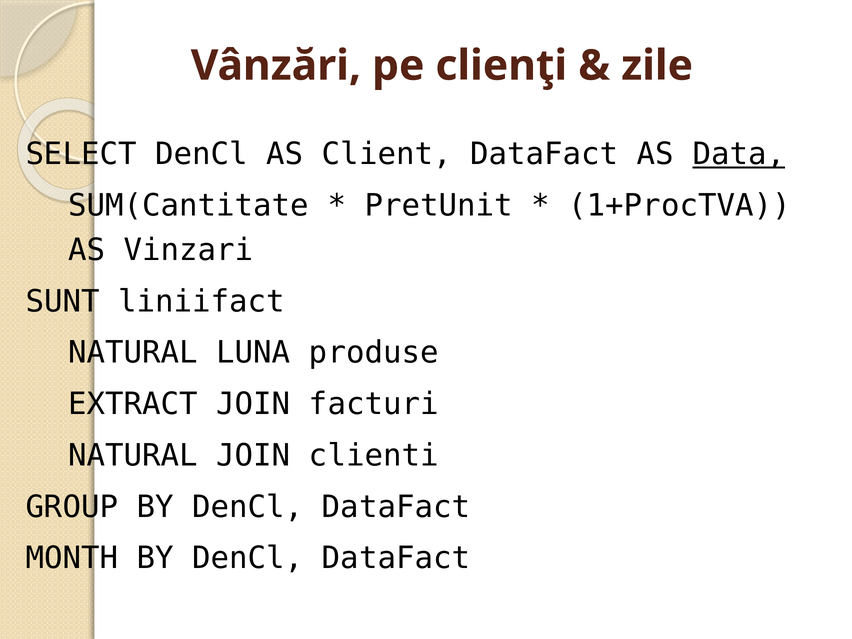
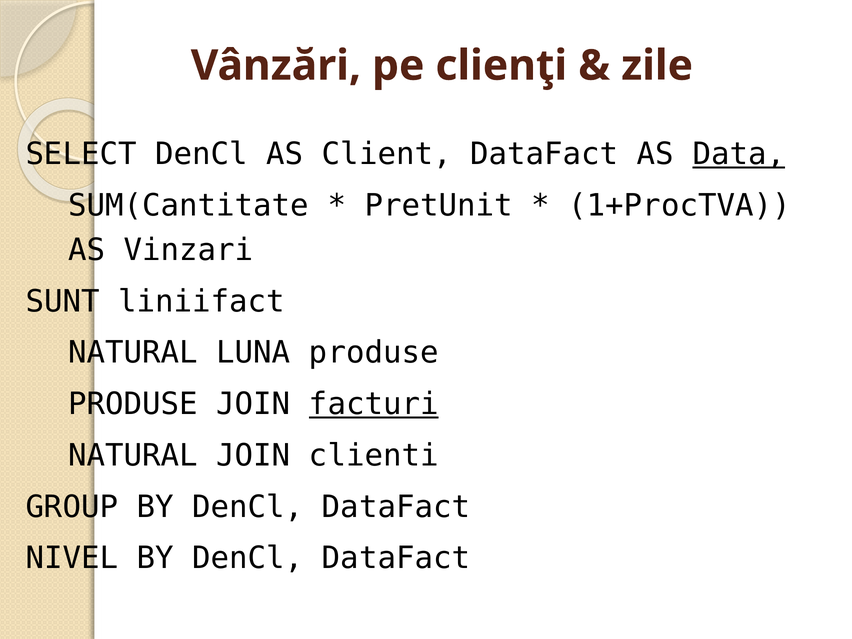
EXTRACT at (133, 404): EXTRACT -> PRODUSE
facturi underline: none -> present
MONTH: MONTH -> NIVEL
